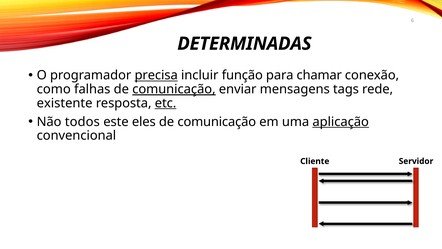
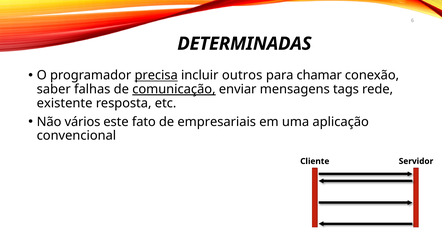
função: função -> outros
como: como -> saber
etc underline: present -> none
todos: todos -> vários
eles: eles -> fato
comunicação at (217, 122): comunicação -> empresariais
aplicação underline: present -> none
